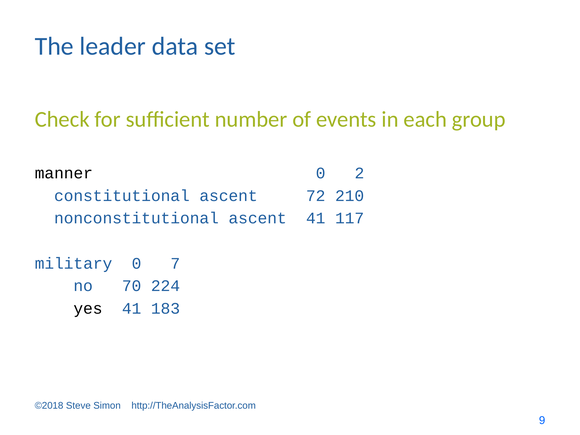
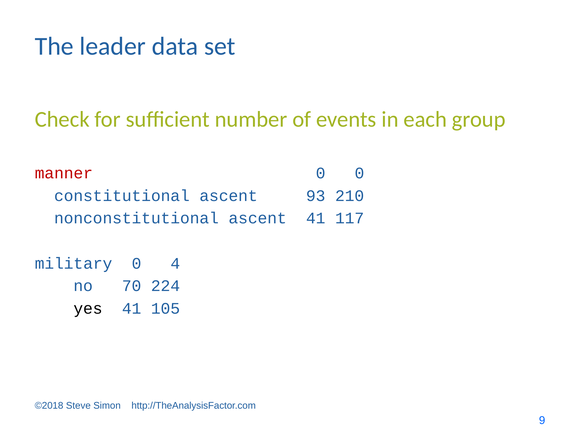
manner colour: black -> red
0 2: 2 -> 0
72: 72 -> 93
7: 7 -> 4
183: 183 -> 105
